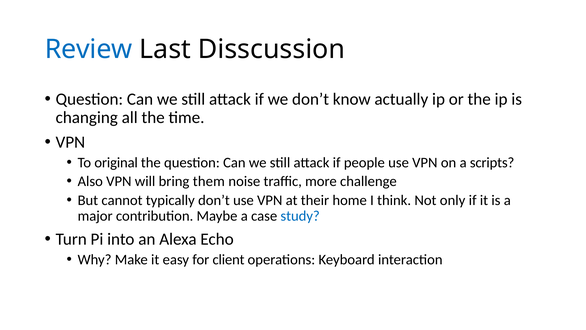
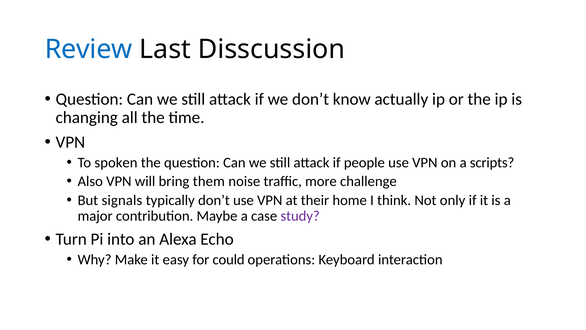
original: original -> spoken
cannot: cannot -> signals
study colour: blue -> purple
client: client -> could
